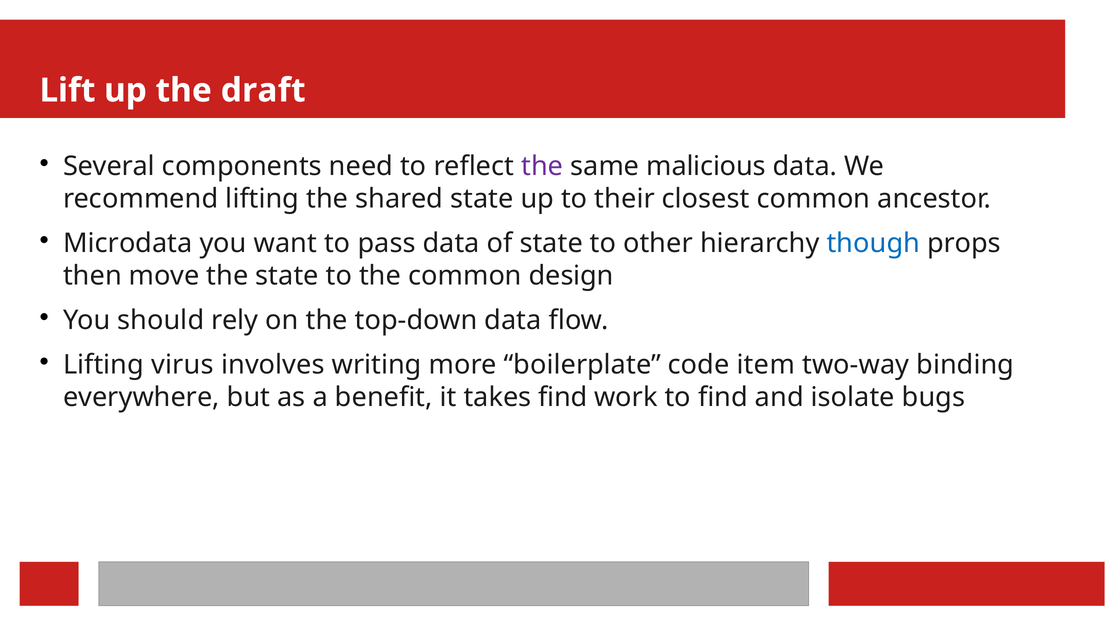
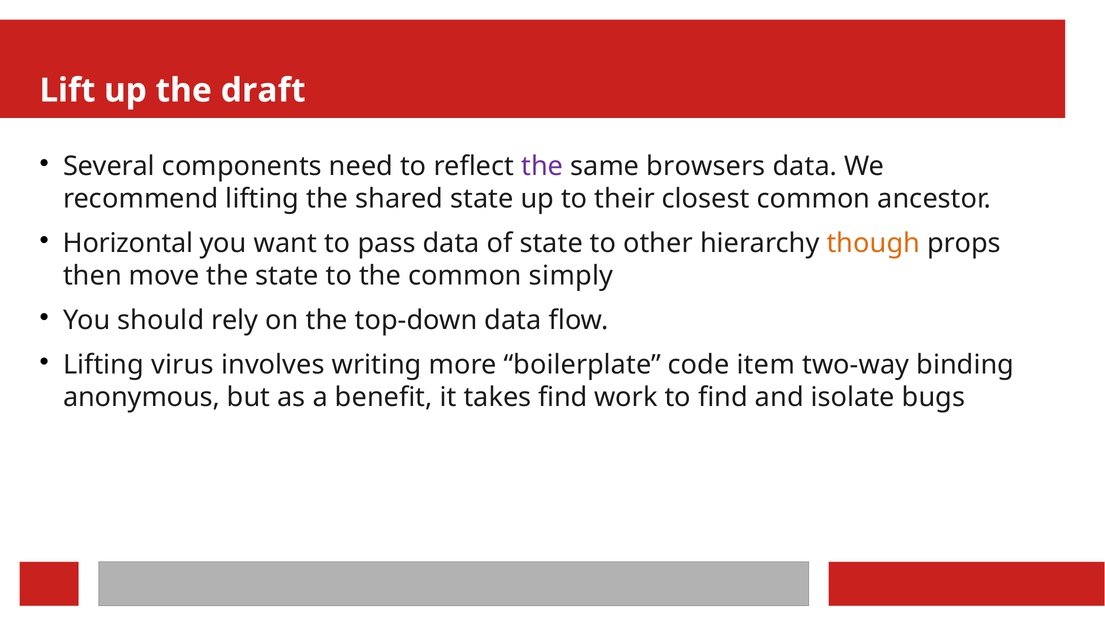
malicious: malicious -> browsers
Microdata: Microdata -> Horizontal
though colour: blue -> orange
design: design -> simply
everywhere: everywhere -> anonymous
